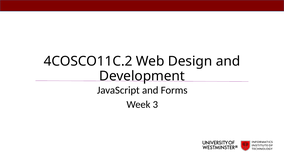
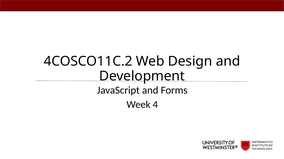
3: 3 -> 4
